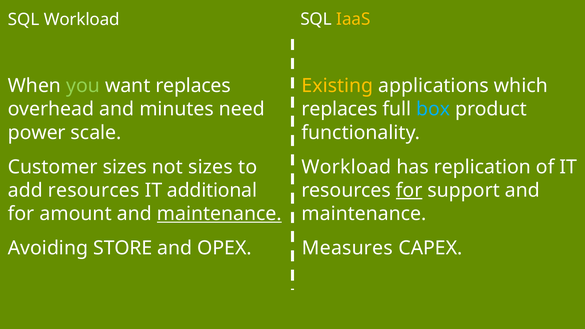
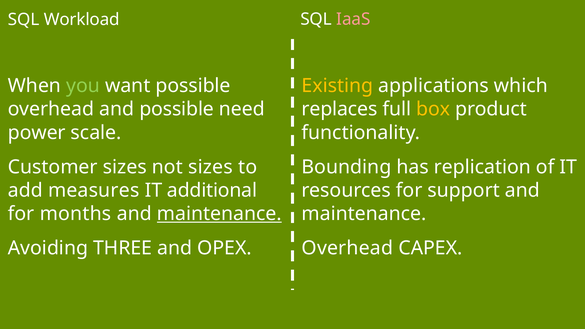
IaaS colour: yellow -> pink
want replaces: replaces -> possible
and minutes: minutes -> possible
box colour: light blue -> yellow
Workload at (346, 167): Workload -> Bounding
add resources: resources -> measures
for at (409, 190) underline: present -> none
amount: amount -> months
STORE: STORE -> THREE
Measures at (347, 248): Measures -> Overhead
